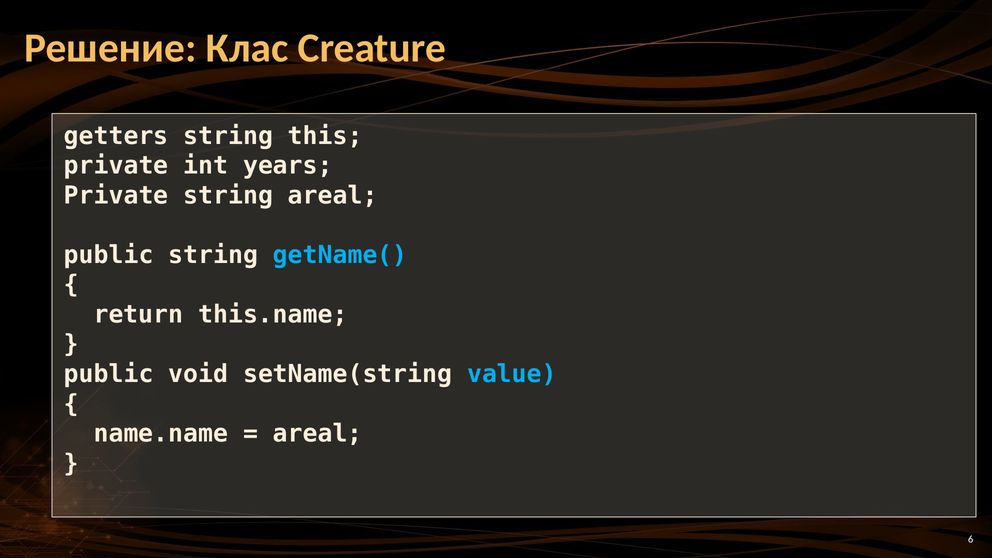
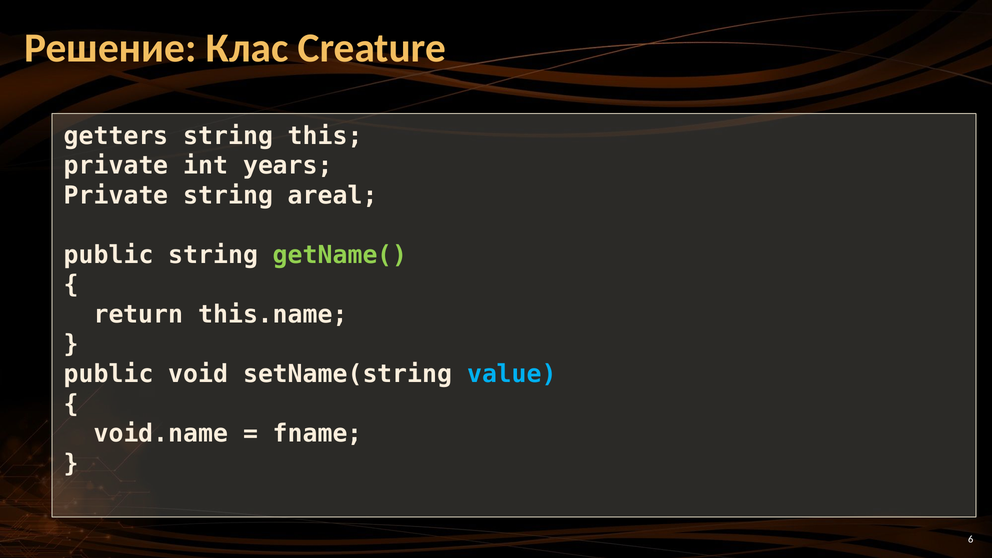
getName( colour: light blue -> light green
name.name: name.name -> void.name
areal at (318, 434): areal -> fname
